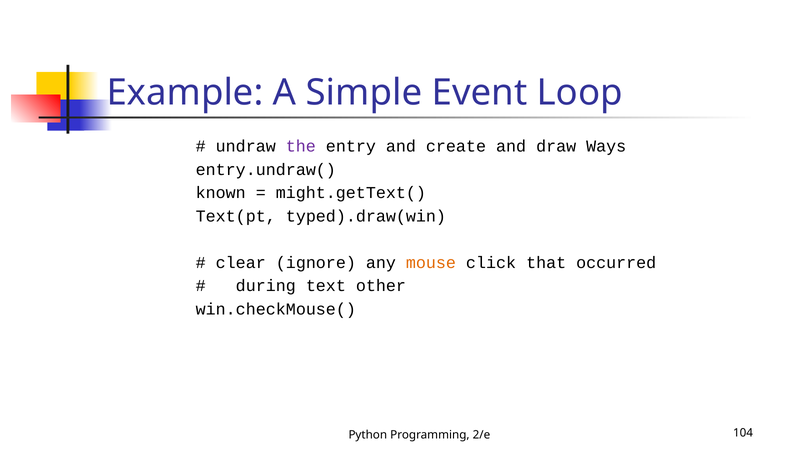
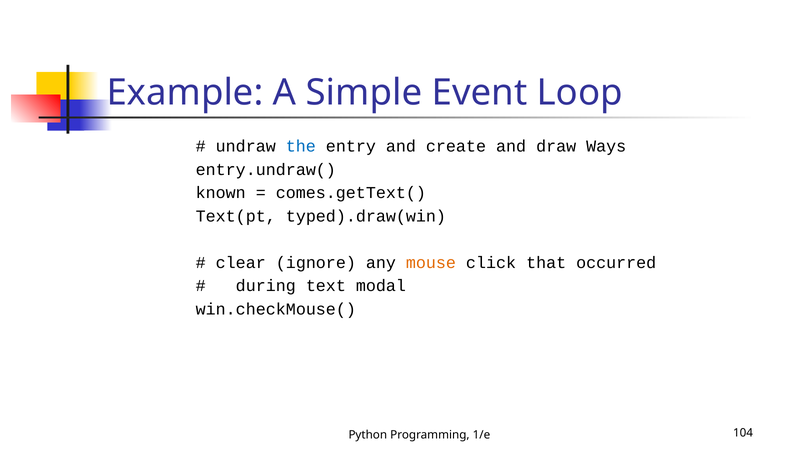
the colour: purple -> blue
might.getText(: might.getText( -> comes.getText(
other: other -> modal
2/e: 2/e -> 1/e
